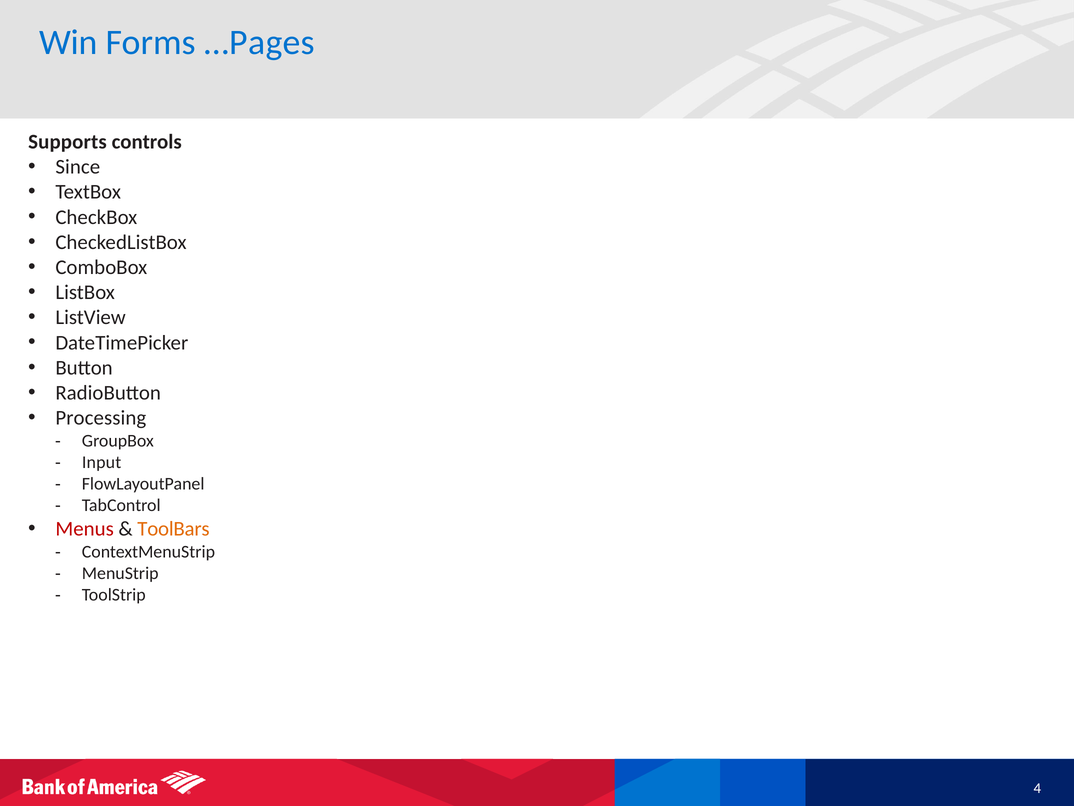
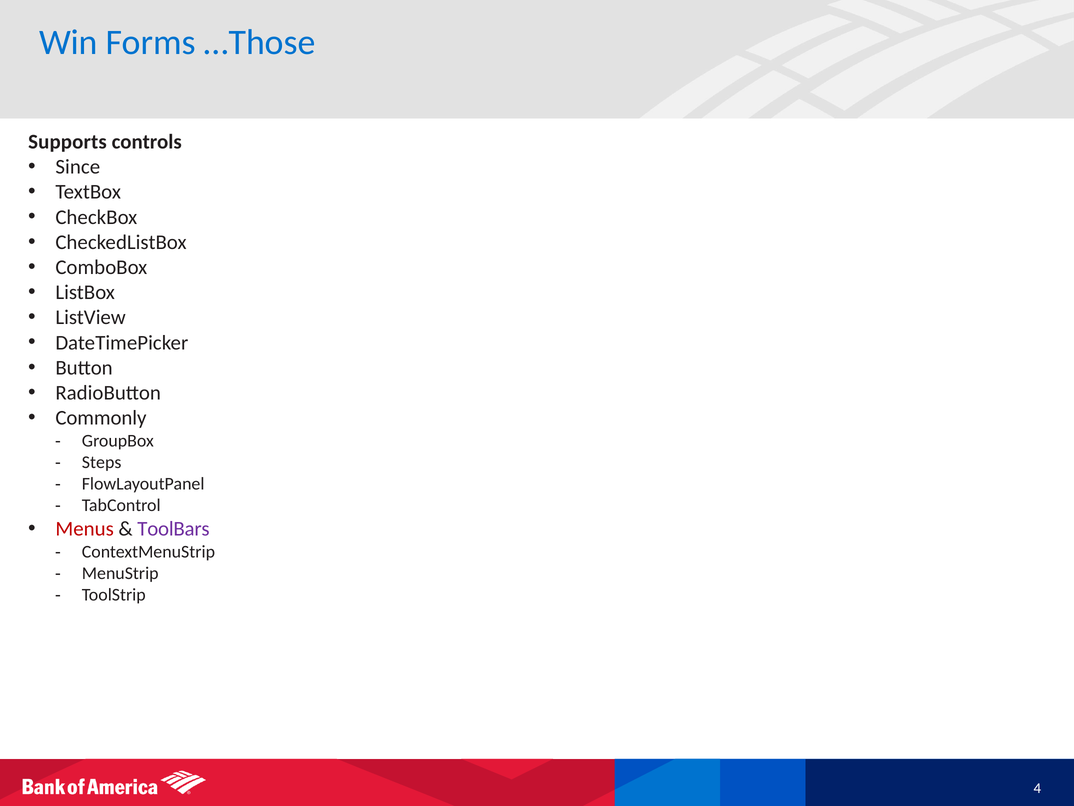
…Pages: …Pages -> …Those
Processing: Processing -> Commonly
Input: Input -> Steps
ToolBars colour: orange -> purple
